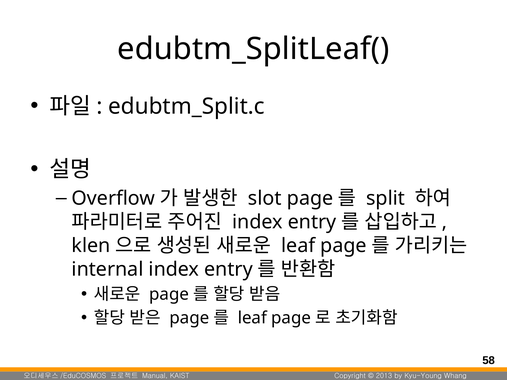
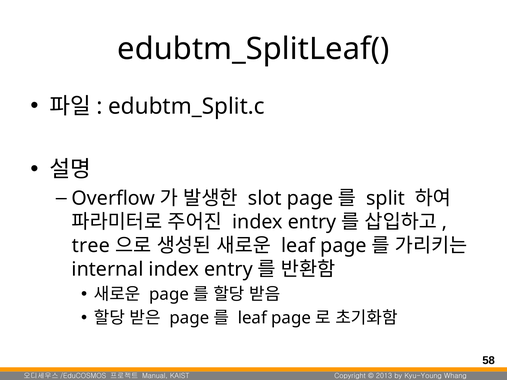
klen: klen -> tree
